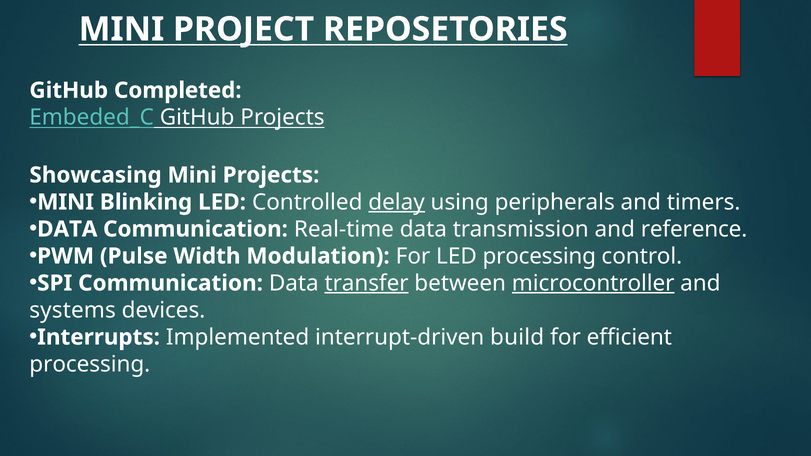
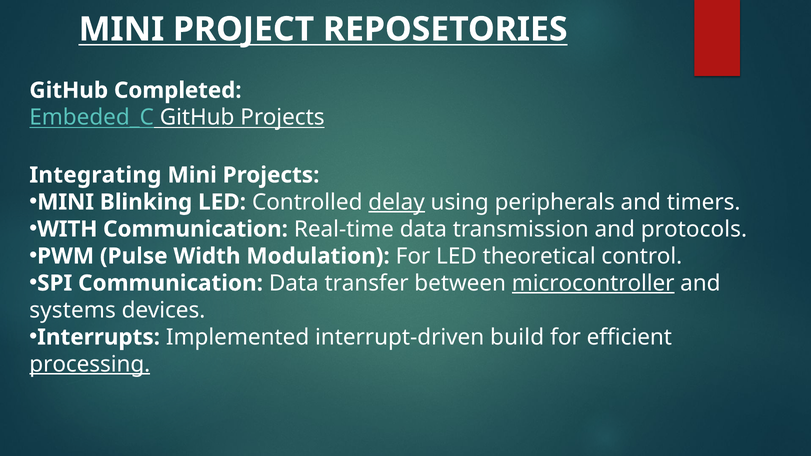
Showcasing: Showcasing -> Integrating
DATA at (67, 229): DATA -> WITH
reference: reference -> protocols
LED processing: processing -> theoretical
transfer underline: present -> none
processing at (90, 364) underline: none -> present
